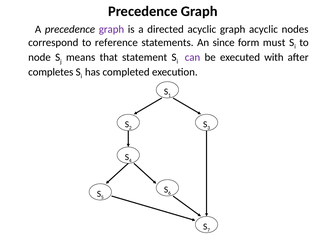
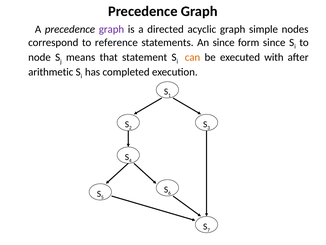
graph acyclic: acyclic -> simple
form must: must -> since
can colour: purple -> orange
completes: completes -> arithmetic
